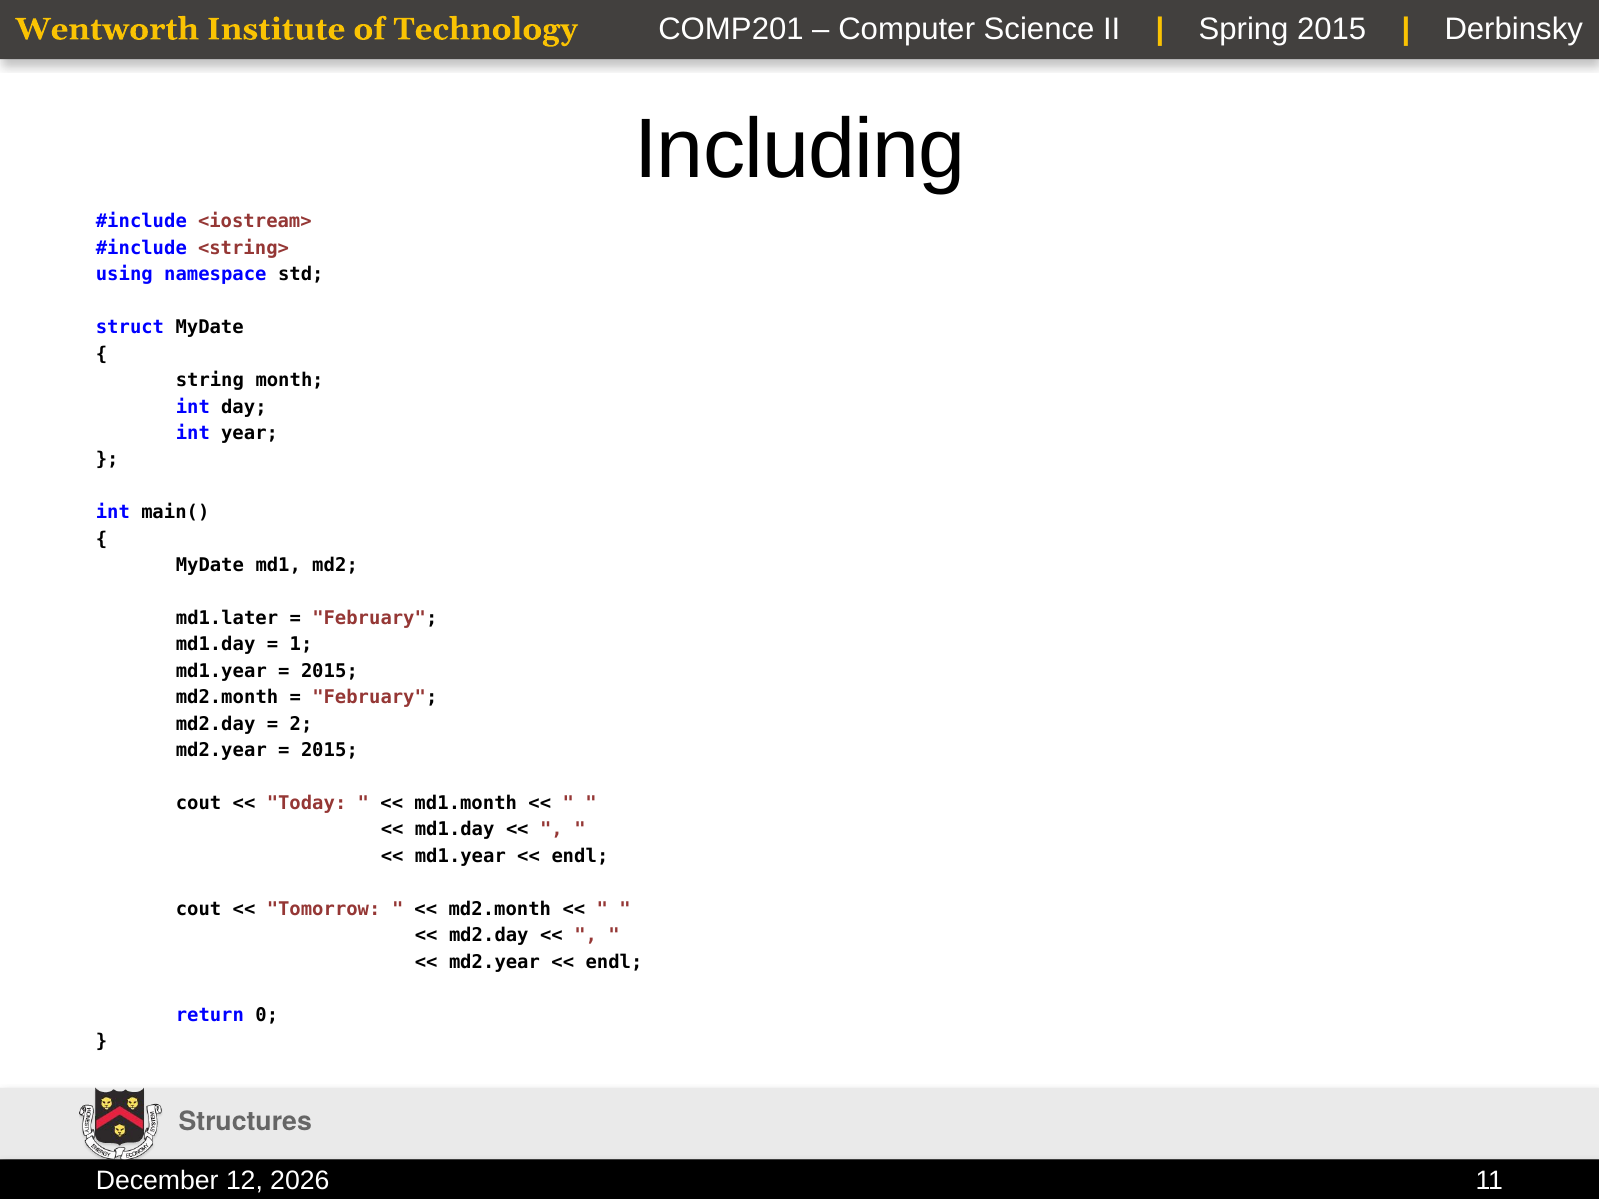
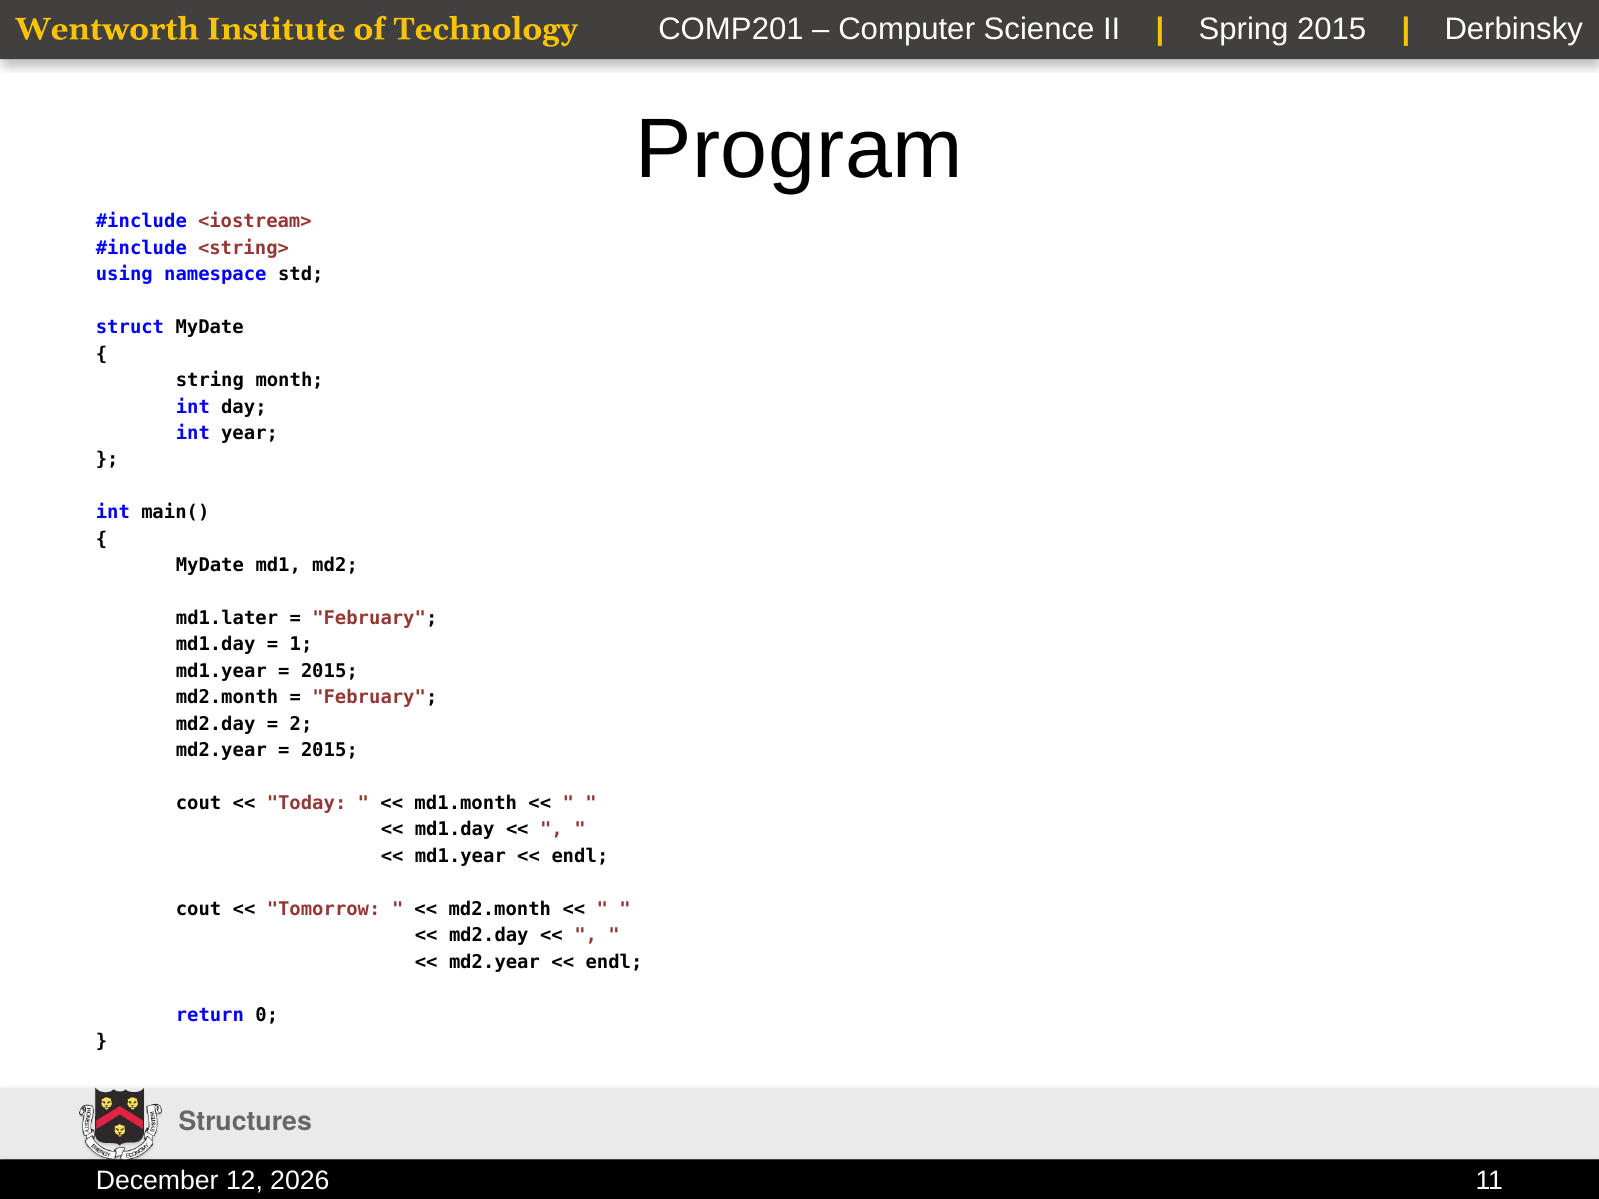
Including: Including -> Program
